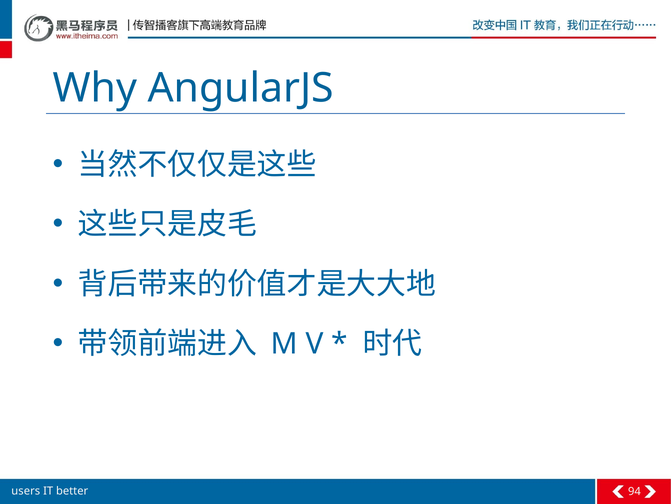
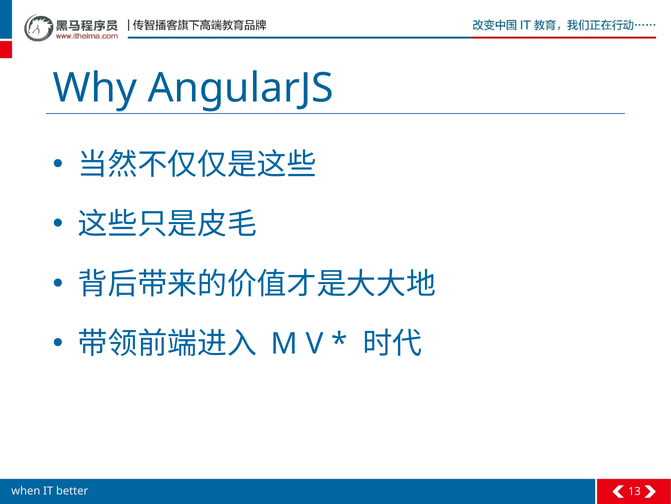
users: users -> when
94: 94 -> 13
